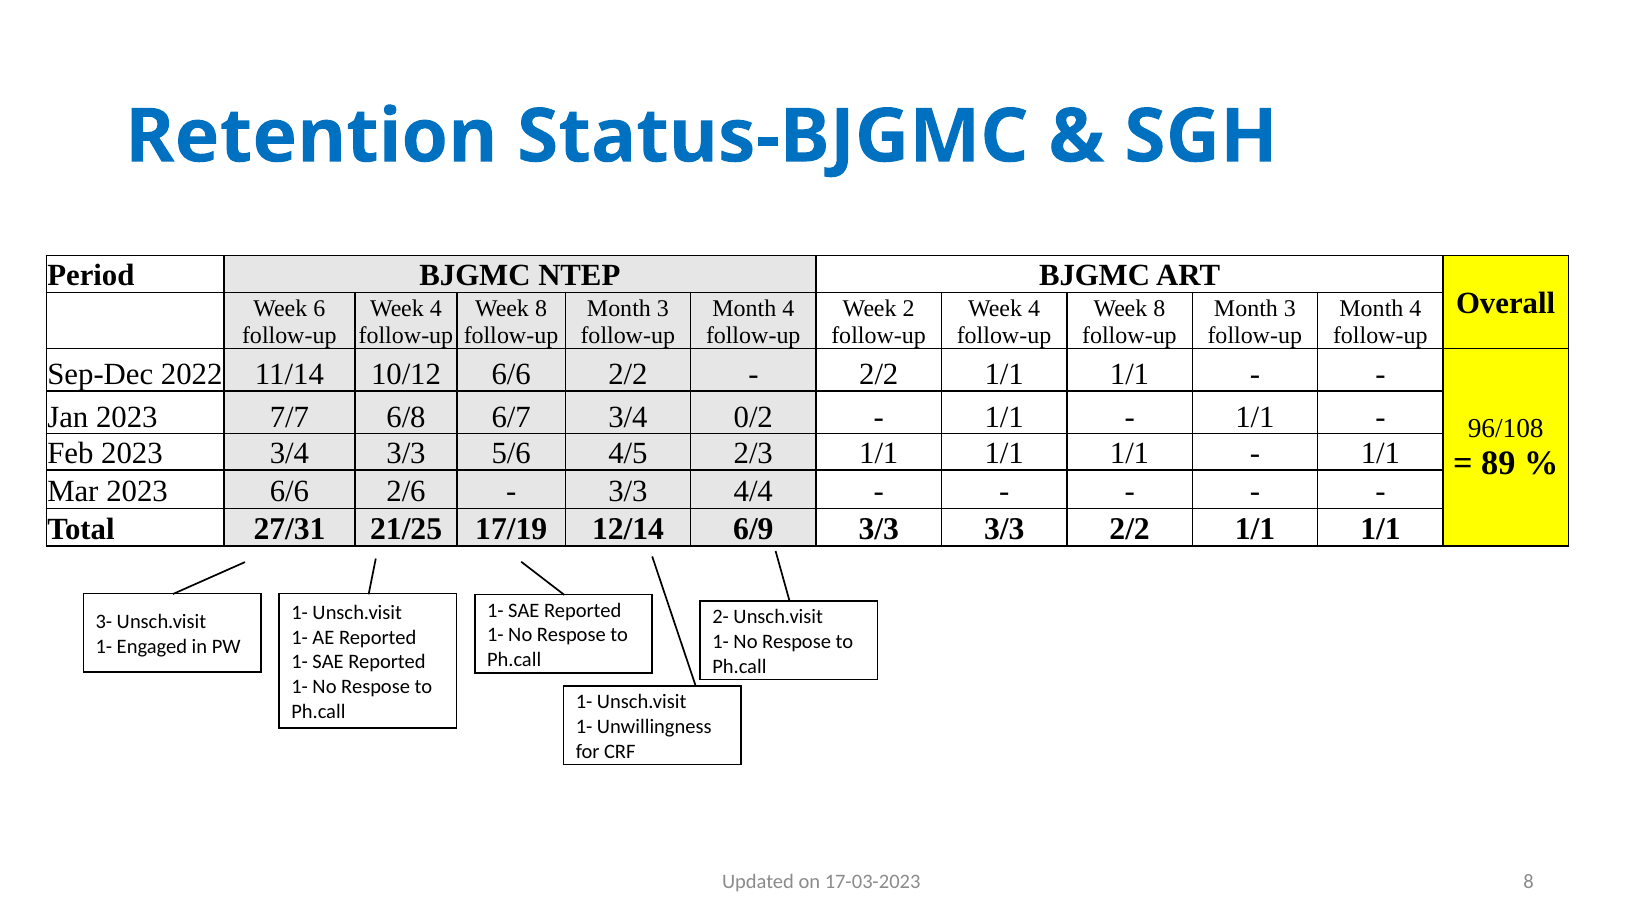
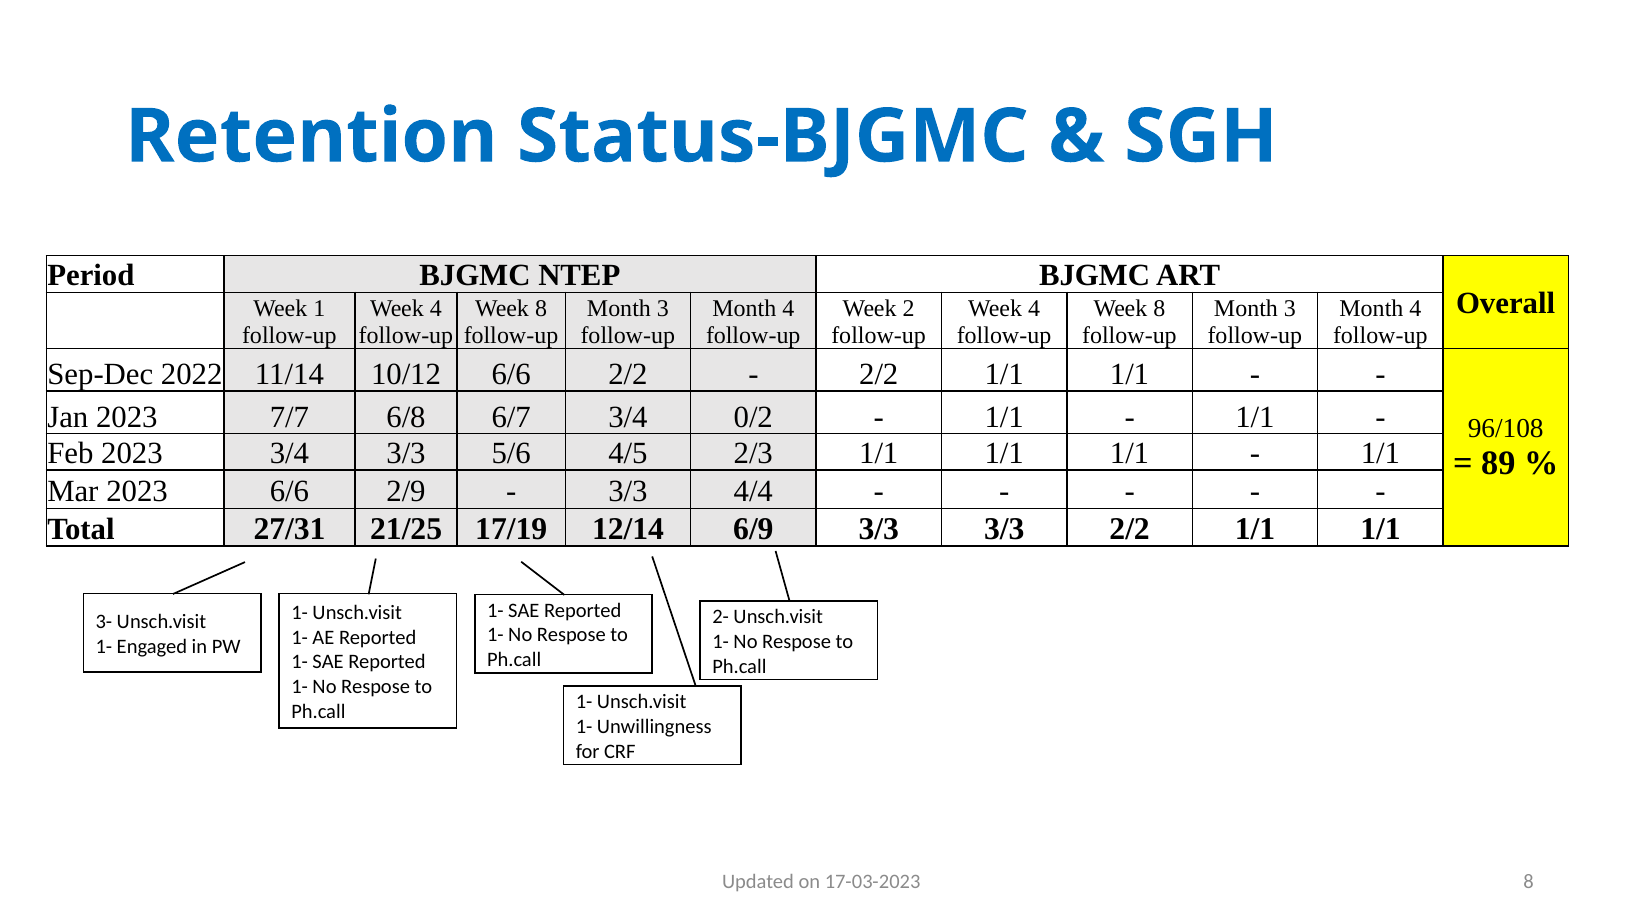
6: 6 -> 1
2/6: 2/6 -> 2/9
